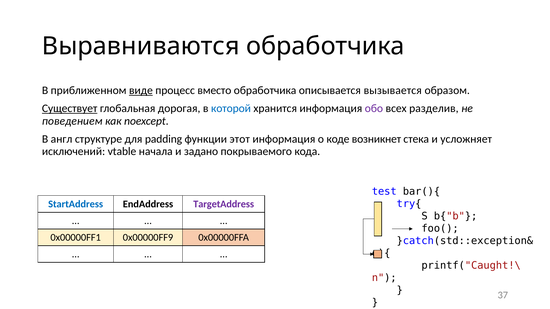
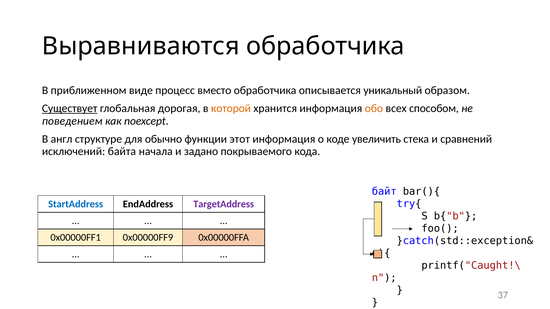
виде underline: present -> none
вызывается: вызывается -> уникальный
которой colour: blue -> orange
обо colour: purple -> orange
разделив: разделив -> способом
padding: padding -> обычно
возникнет: возникнет -> увеличить
усложняет: усложняет -> сравнений
vtable: vtable -> байта
test: test -> байт
